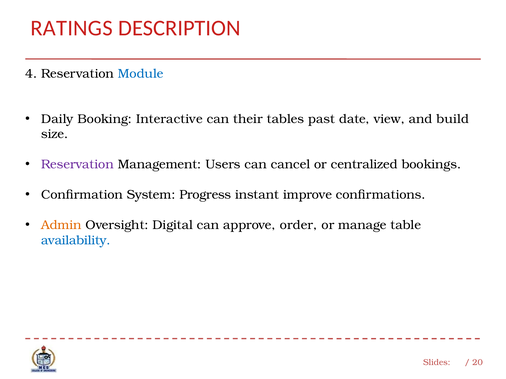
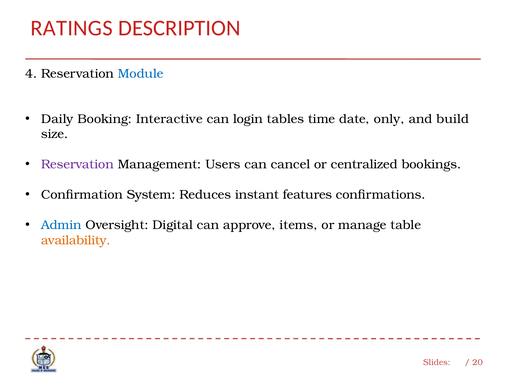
their: their -> login
past: past -> time
view: view -> only
Progress: Progress -> Reduces
improve: improve -> features
Admin colour: orange -> blue
order: order -> items
availability colour: blue -> orange
